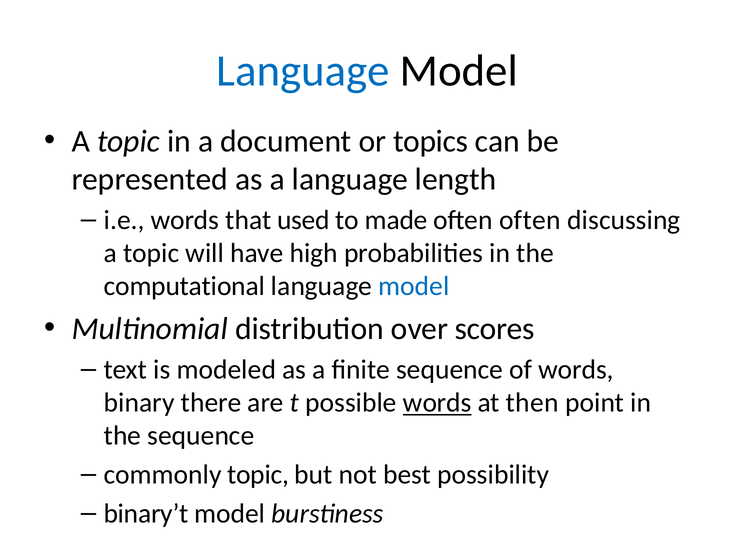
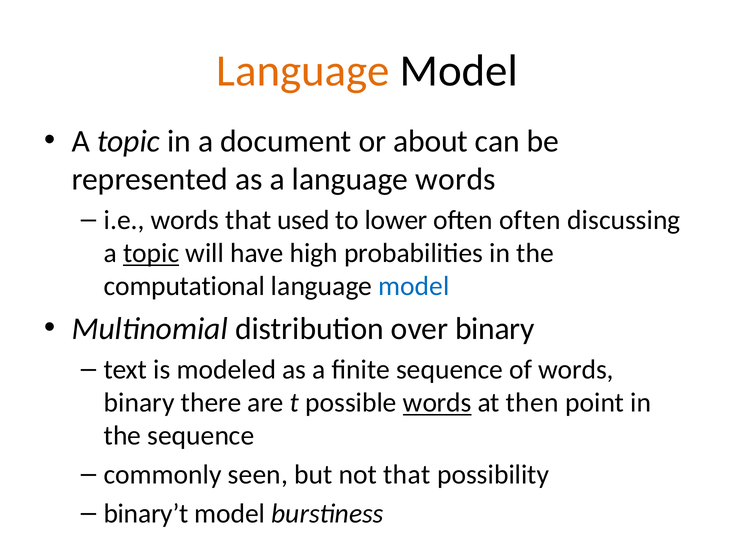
Language at (303, 71) colour: blue -> orange
topics: topics -> about
language length: length -> words
made: made -> lower
topic at (151, 253) underline: none -> present
over scores: scores -> binary
commonly topic: topic -> seen
not best: best -> that
